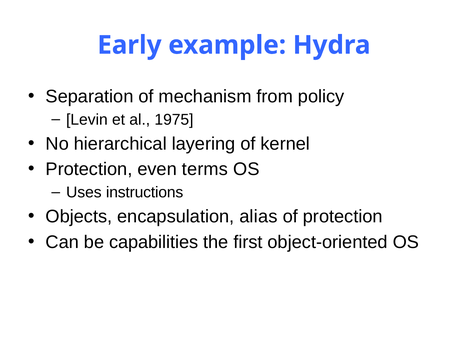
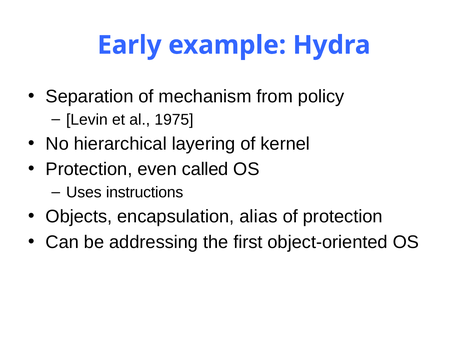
terms: terms -> called
capabilities: capabilities -> addressing
